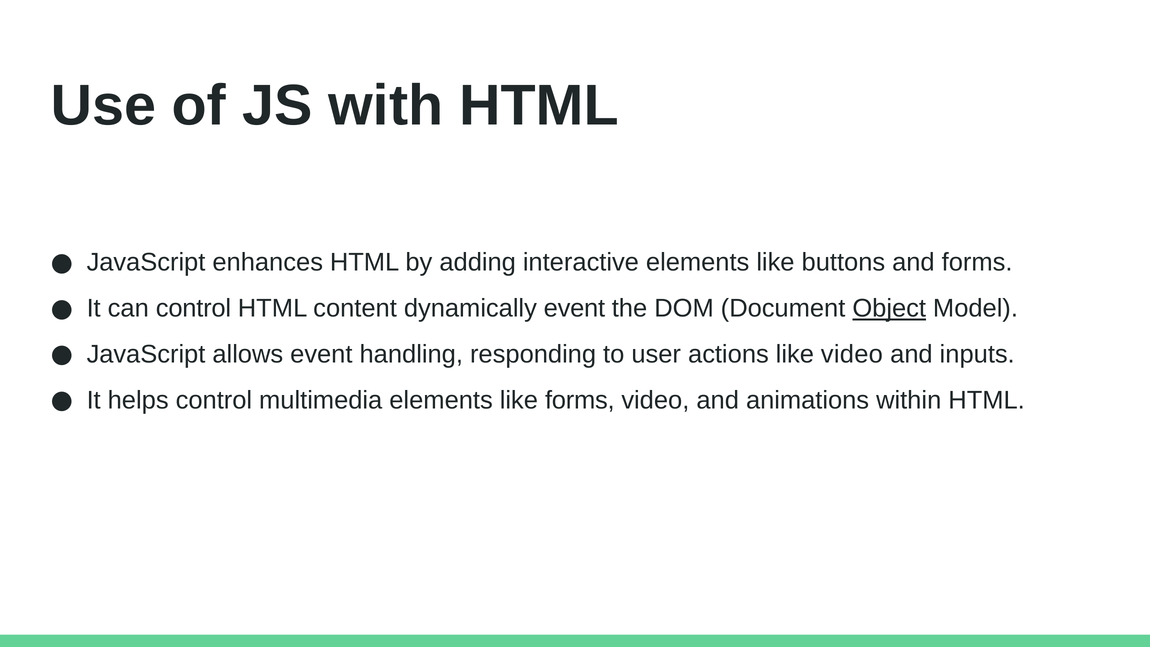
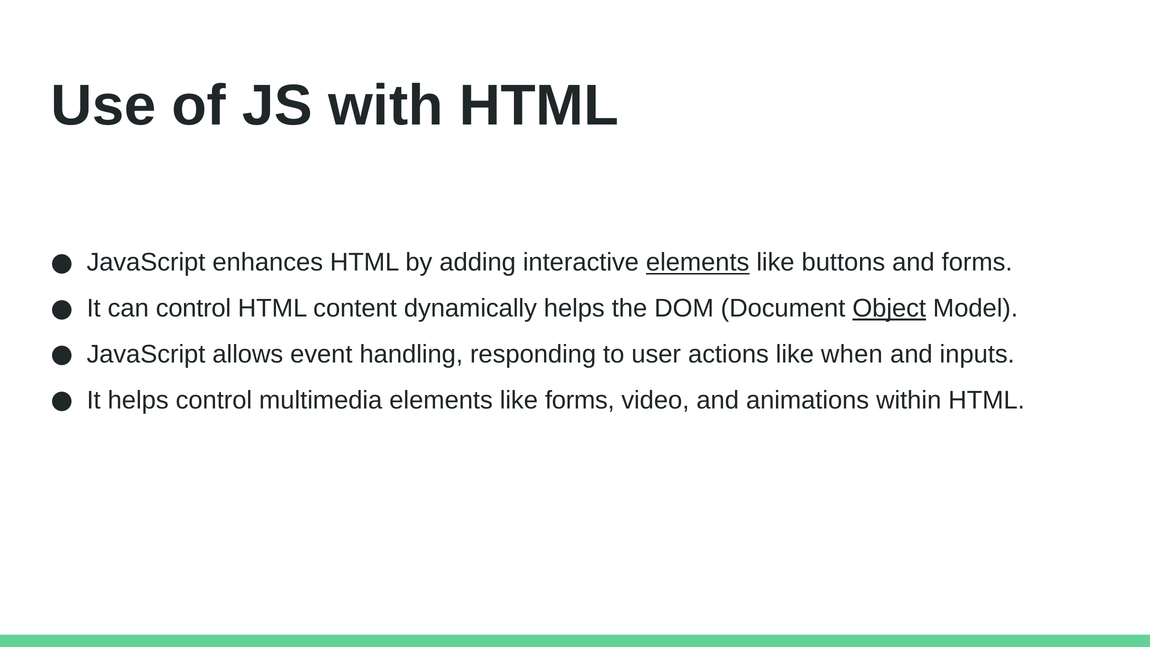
elements at (698, 263) underline: none -> present
dynamically event: event -> helps
like video: video -> when
